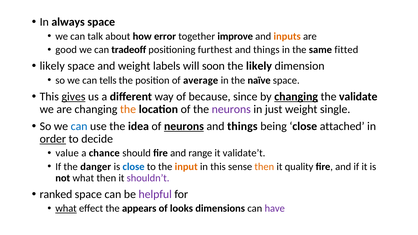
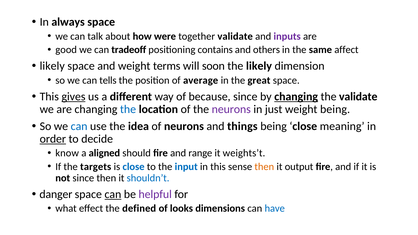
error: error -> were
together improve: improve -> validate
inputs colour: orange -> purple
furthest: furthest -> contains
things at (266, 50): things -> others
fitted: fitted -> affect
labels: labels -> terms
naïve: naïve -> great
the at (128, 109) colour: orange -> blue
weight single: single -> being
neurons at (184, 126) underline: present -> none
attached: attached -> meaning
value: value -> know
chance: chance -> aligned
validate’t: validate’t -> weights’t
danger: danger -> targets
input colour: orange -> blue
quality: quality -> output
not what: what -> since
shouldn’t colour: purple -> blue
ranked: ranked -> danger
can at (113, 194) underline: none -> present
what at (66, 209) underline: present -> none
appears: appears -> defined
have colour: purple -> blue
